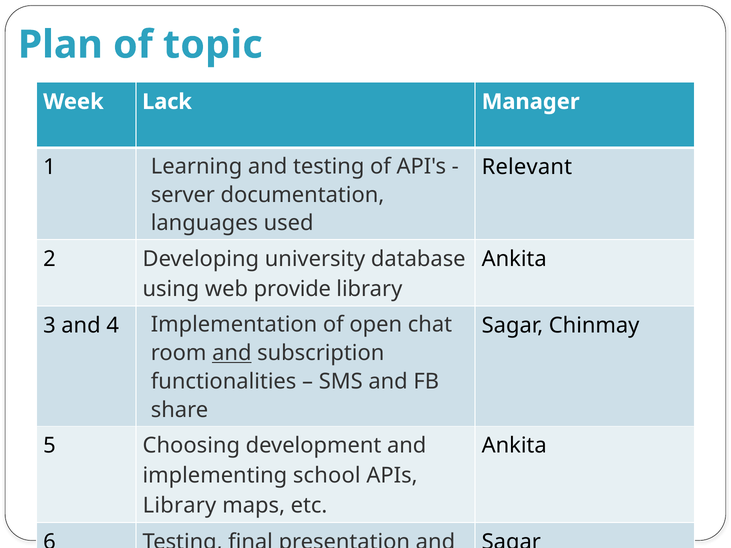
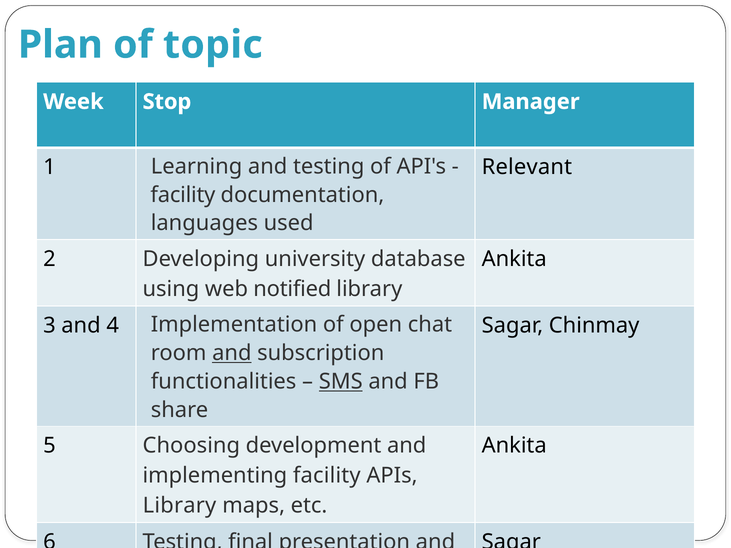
Lack: Lack -> Stop
server at (183, 195): server -> facility
provide: provide -> notified
SMS underline: none -> present
implementing school: school -> facility
